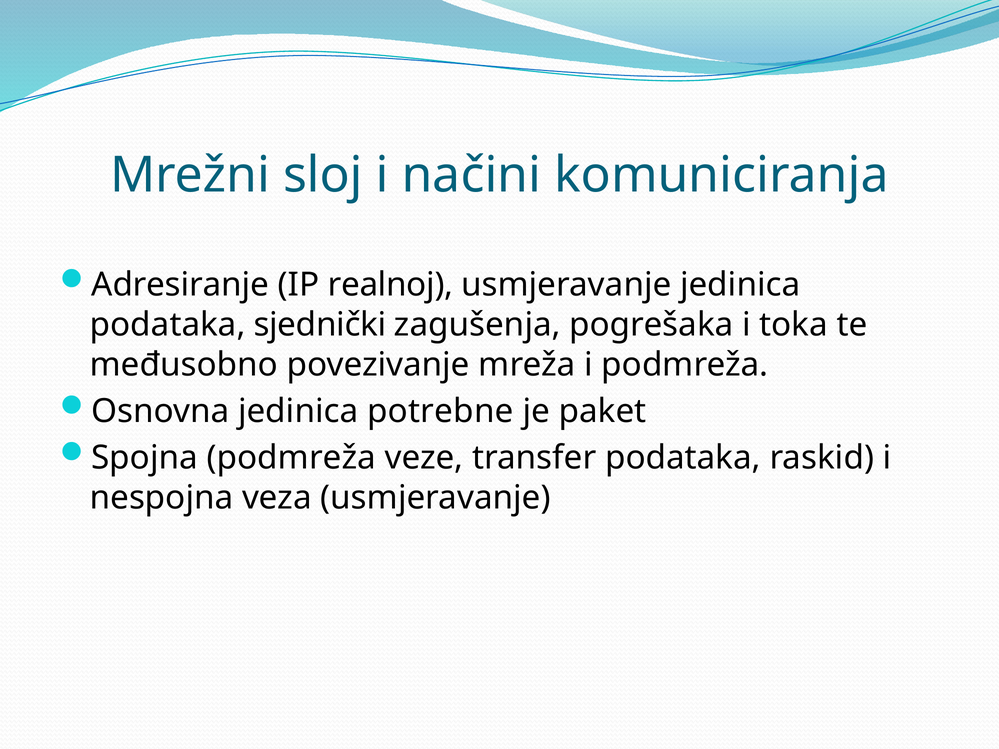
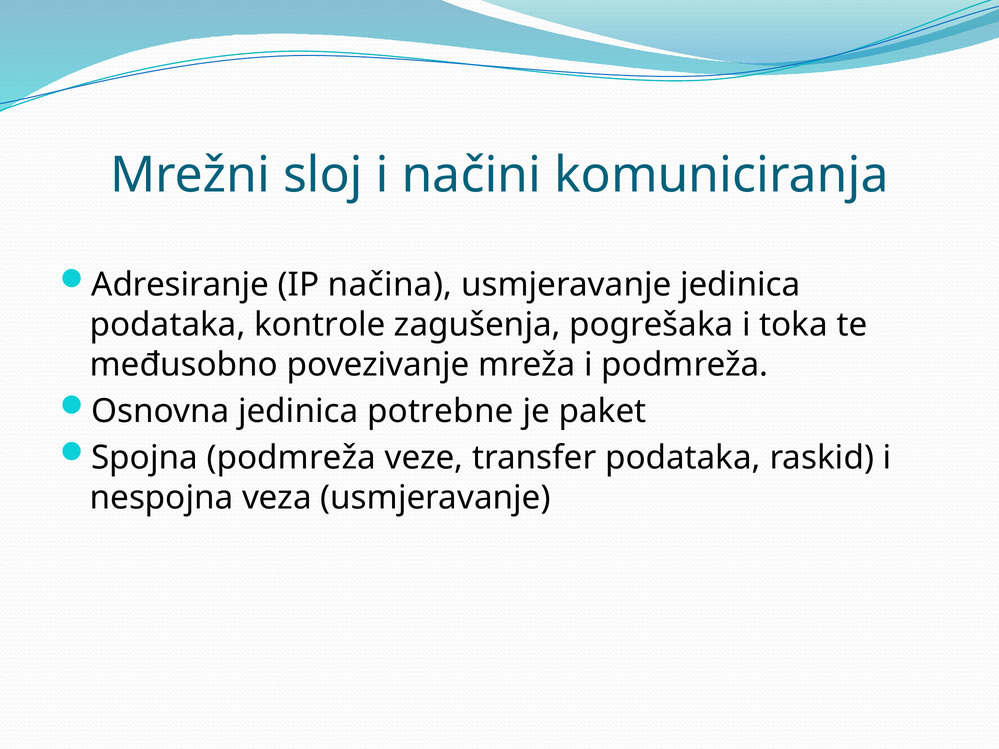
realnoj: realnoj -> načina
sjednički: sjednički -> kontrole
